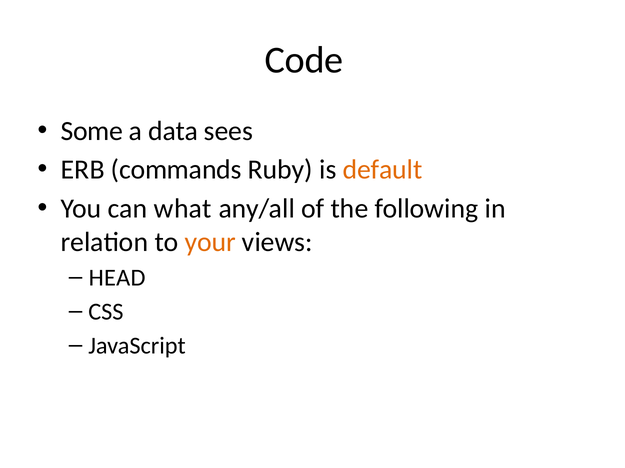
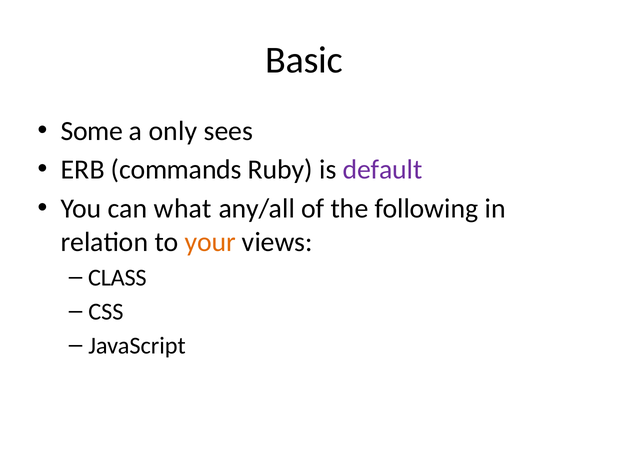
Code: Code -> Basic
data: data -> only
default colour: orange -> purple
HEAD: HEAD -> CLASS
